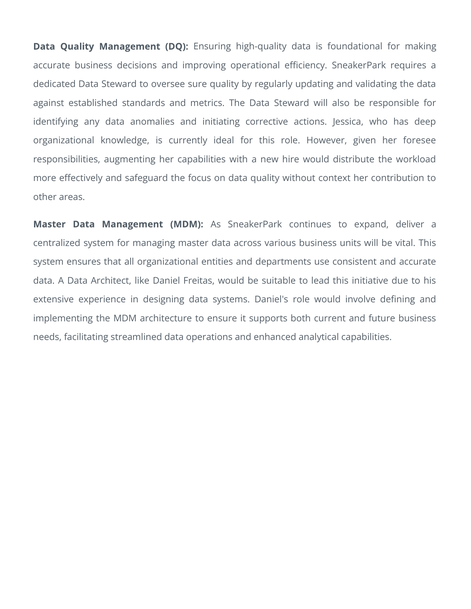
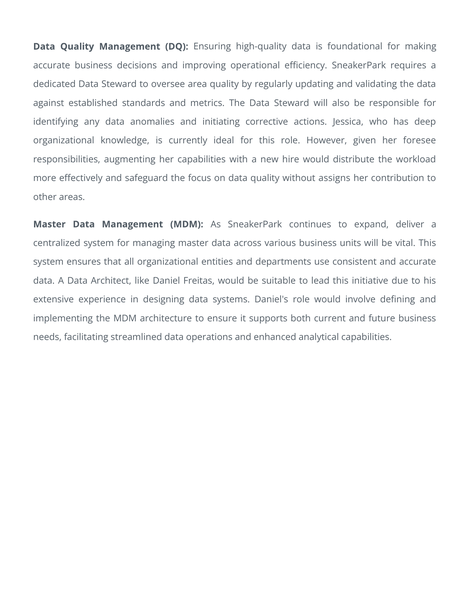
sure: sure -> area
context: context -> assigns
